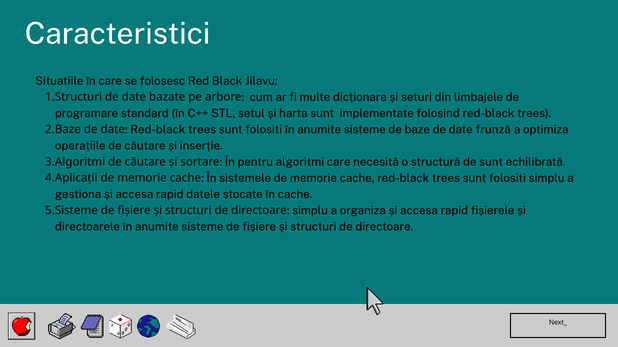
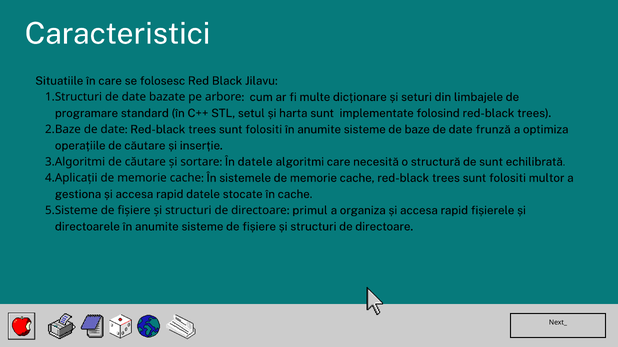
În pentru: pentru -> datele
folositi simplu: simplu -> multor
simplu at (310, 211): simplu -> primul
